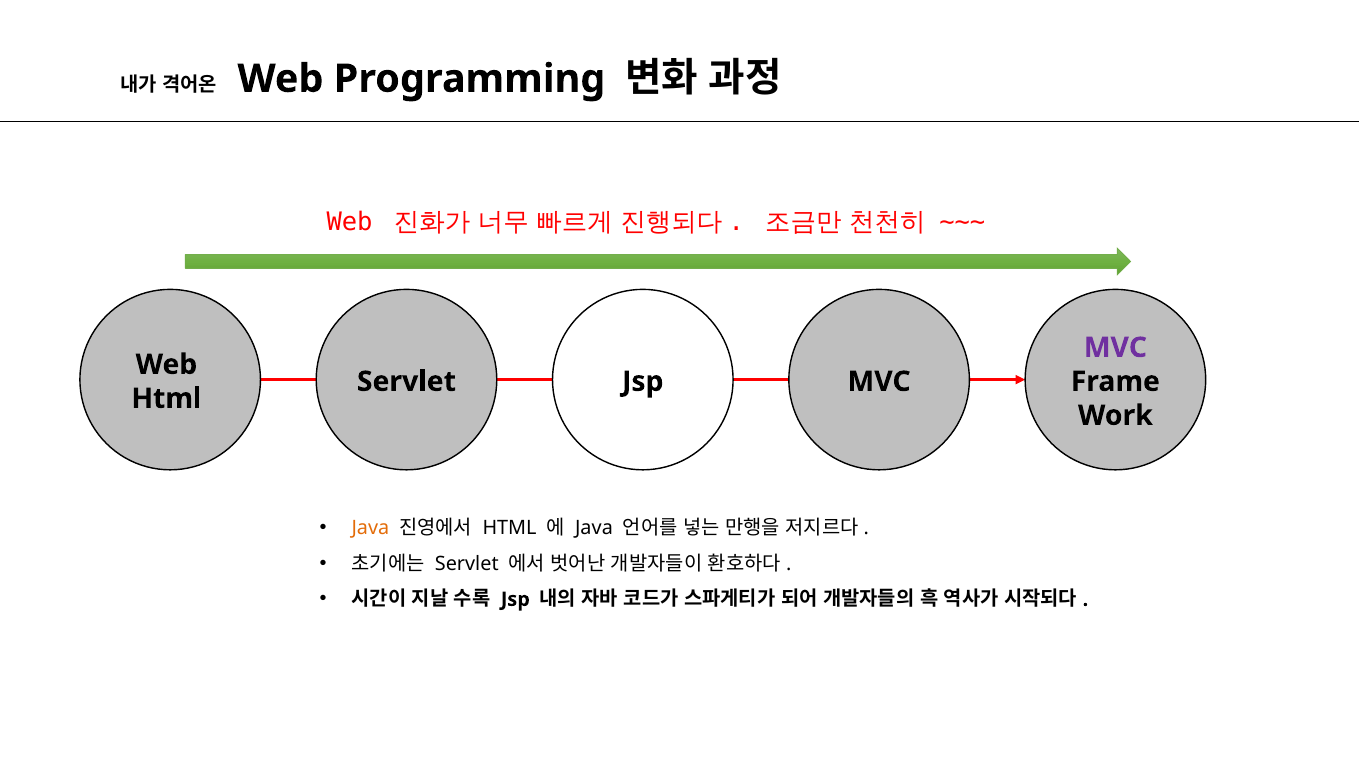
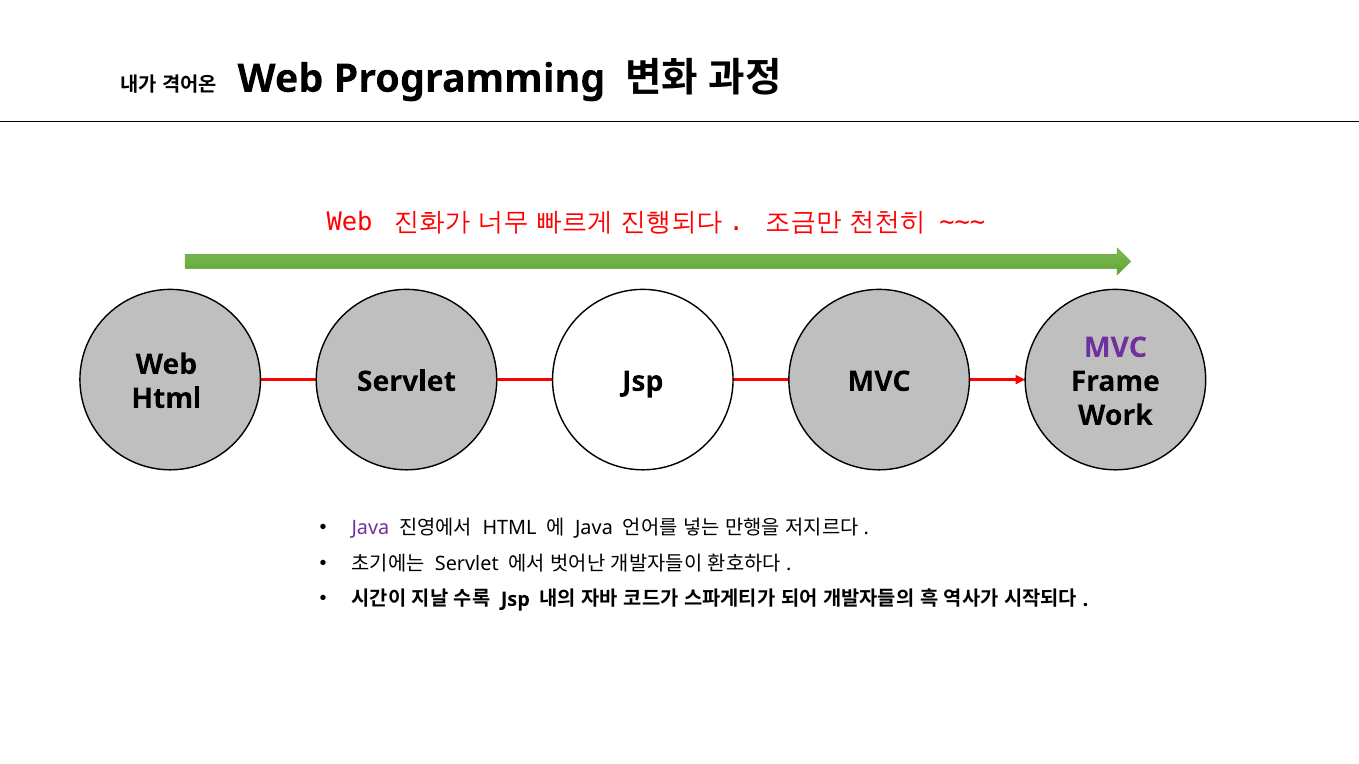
Java at (370, 528) colour: orange -> purple
